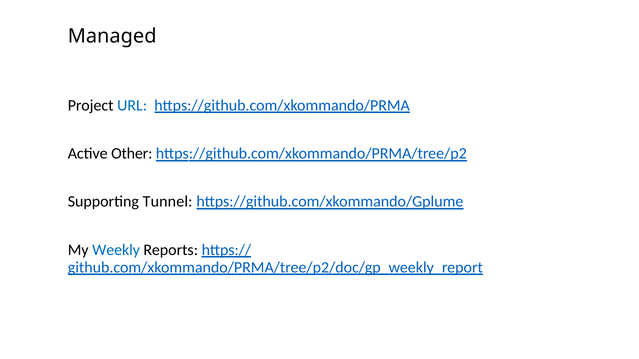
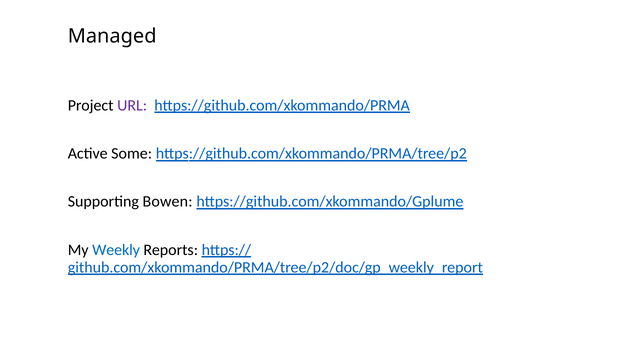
URL colour: blue -> purple
Other: Other -> Some
Tunnel: Tunnel -> Bowen
